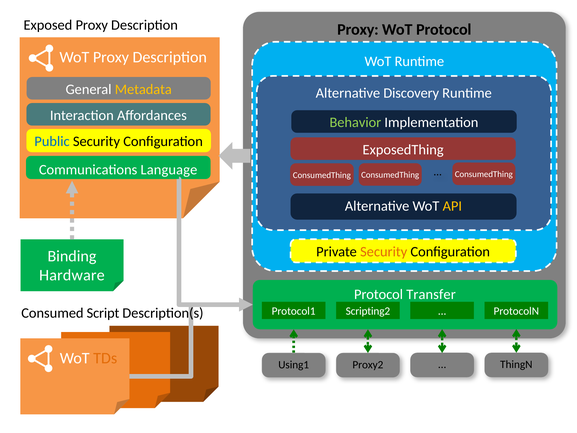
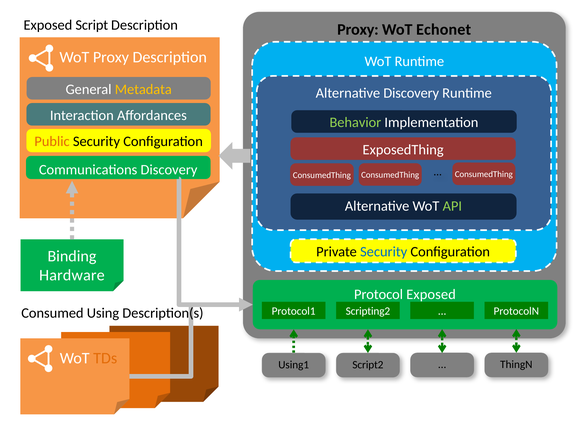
Exposed Proxy: Proxy -> Script
WoT Protocol: Protocol -> Echonet
Public colour: blue -> orange
Communications Language: Language -> Discovery
API colour: yellow -> light green
Security at (384, 252) colour: orange -> blue
Protocol Transfer: Transfer -> Exposed
Script: Script -> Using
Proxy2: Proxy2 -> Script2
